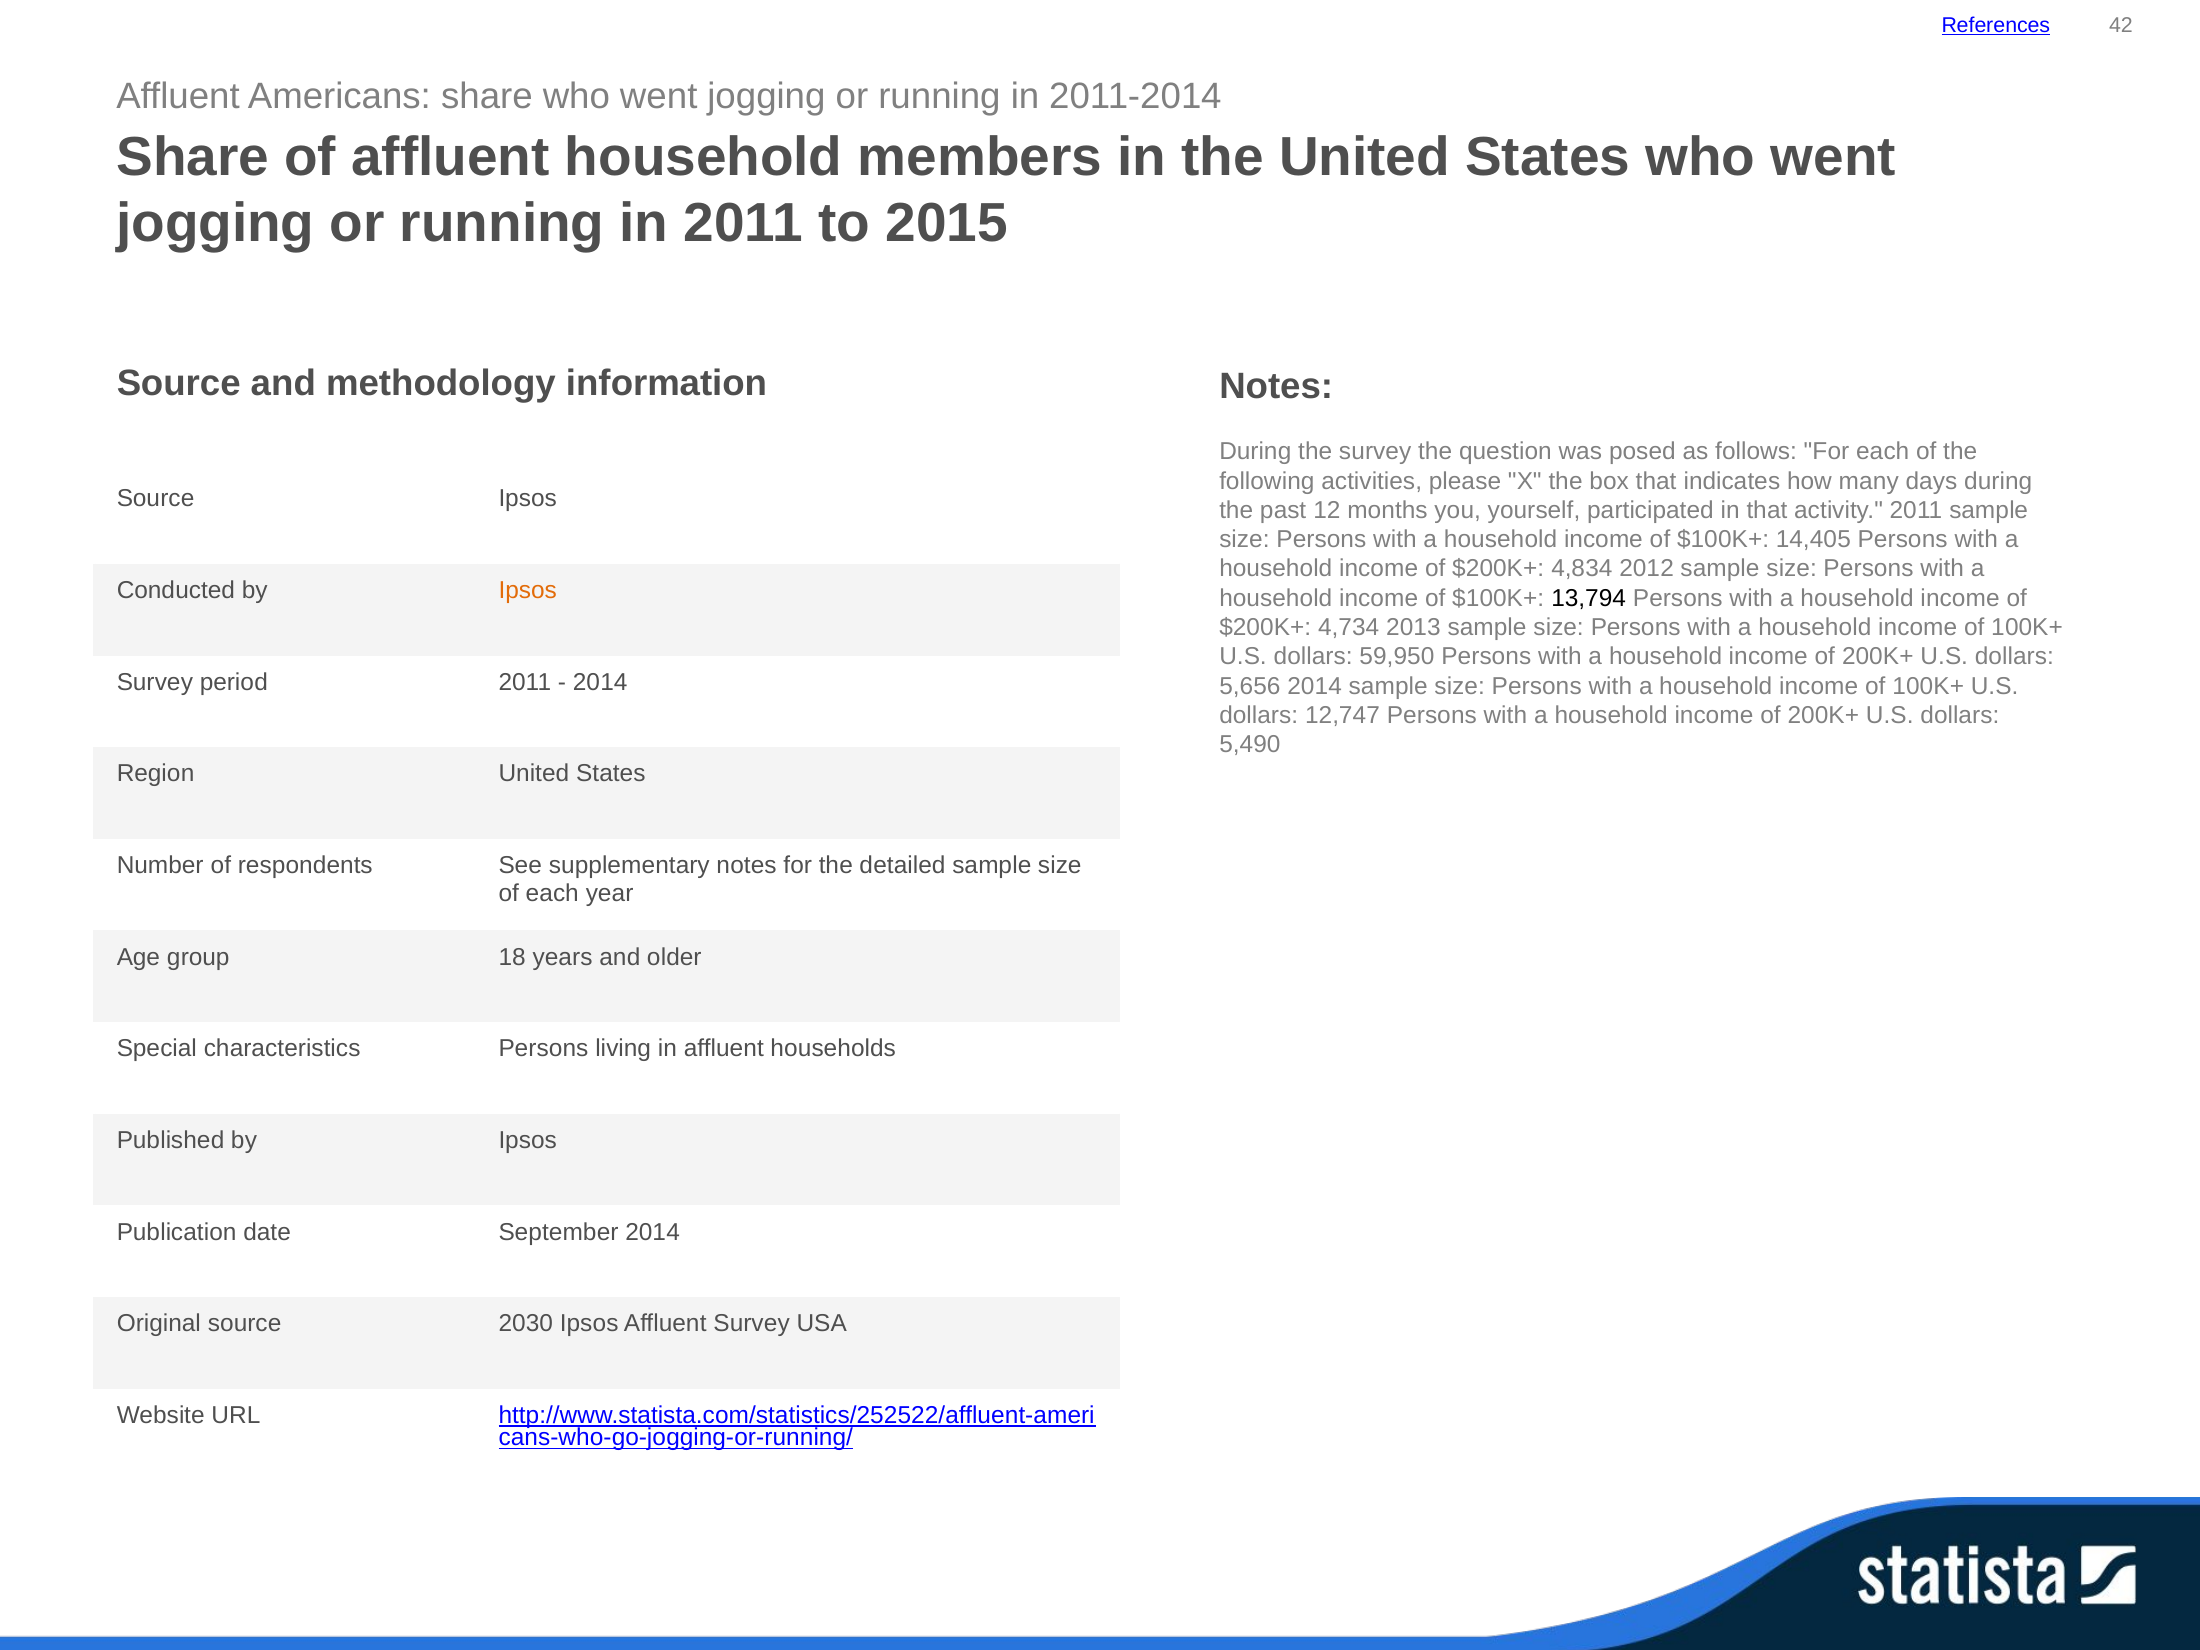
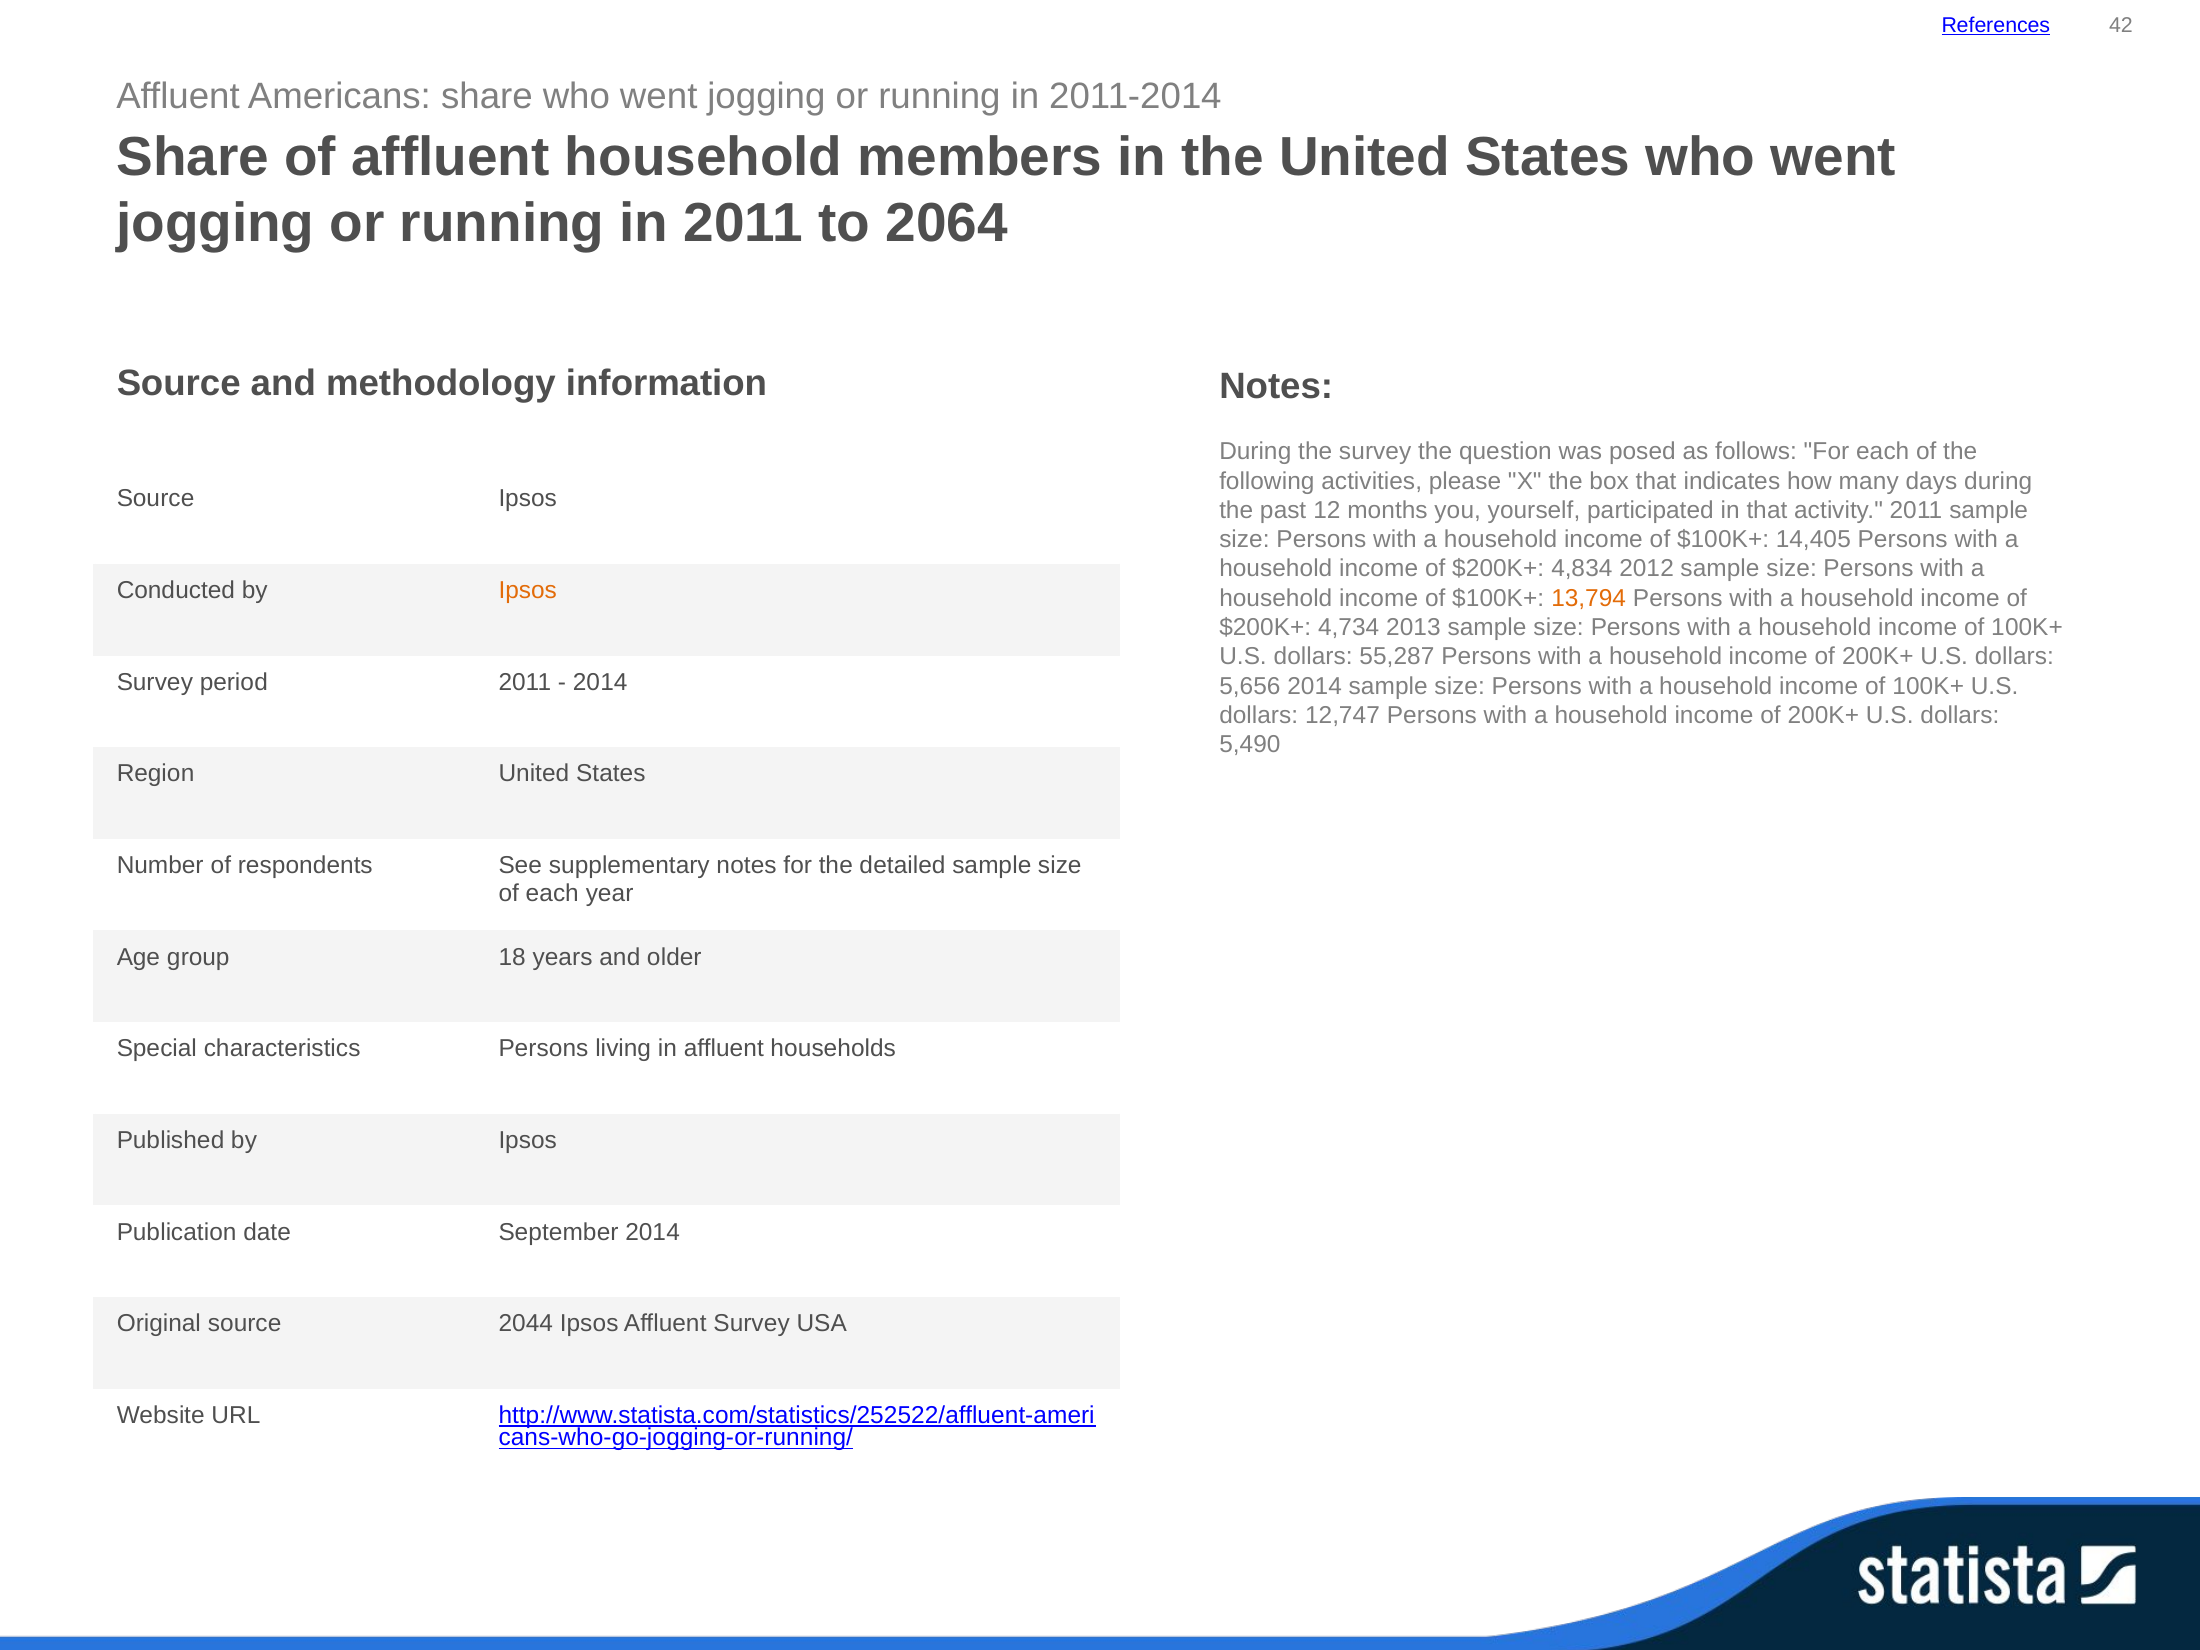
2015: 2015 -> 2064
13,794 colour: black -> orange
59,950: 59,950 -> 55,287
2030: 2030 -> 2044
